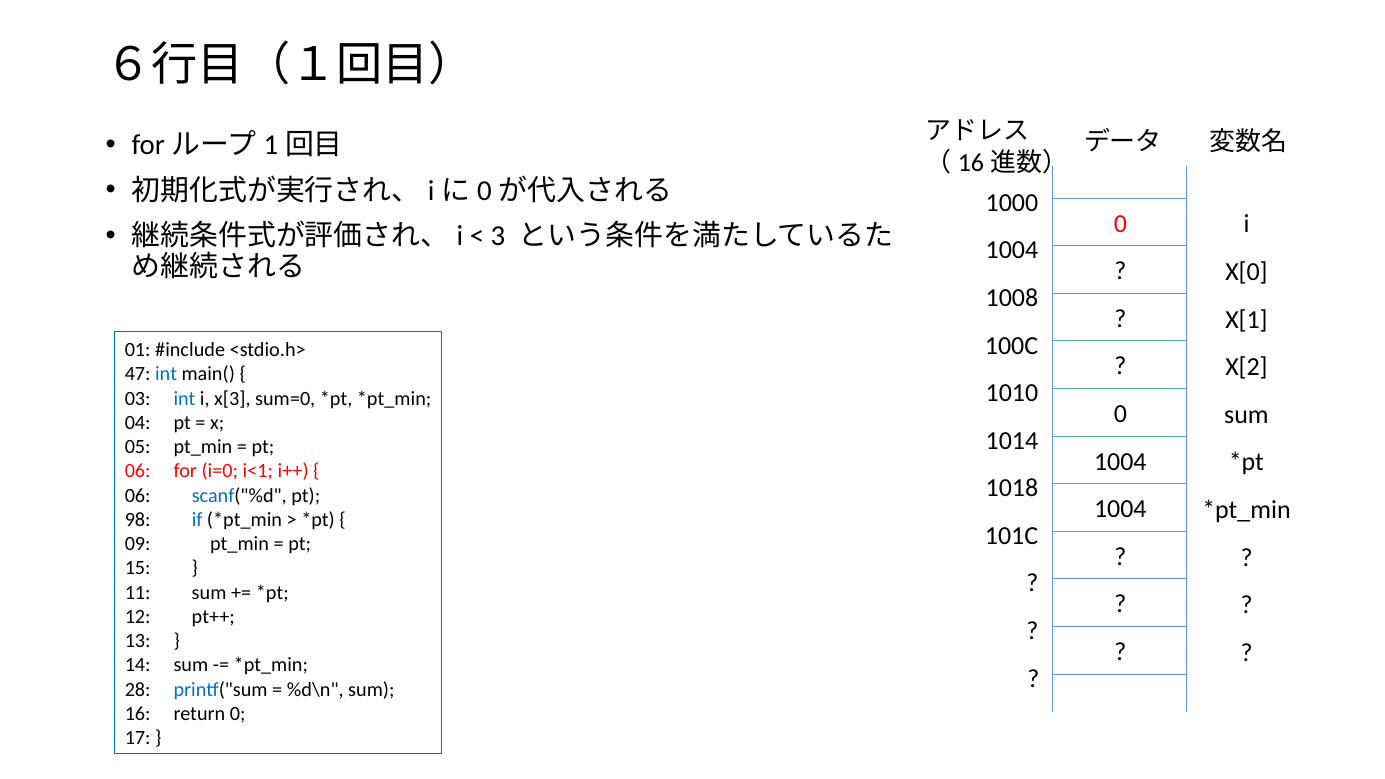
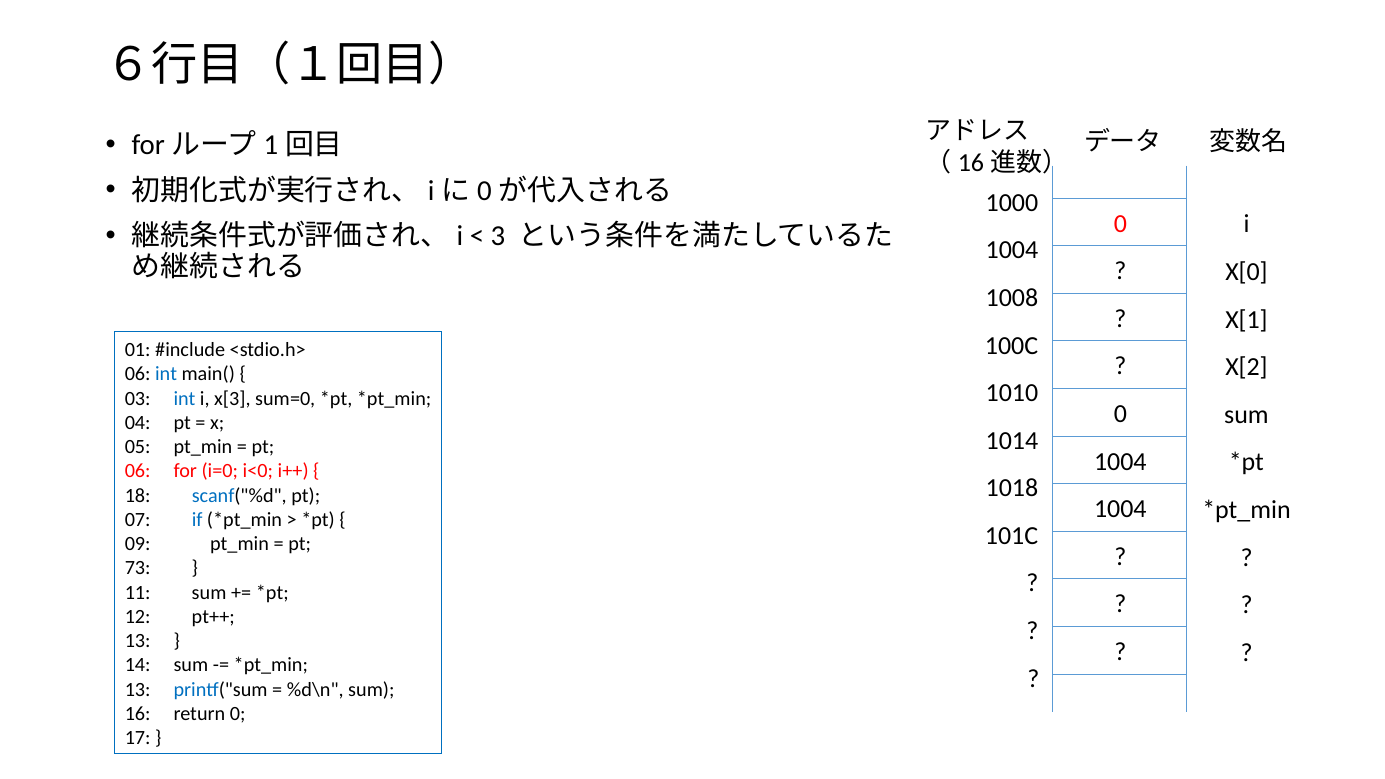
47 at (138, 374): 47 -> 06
i<1: i<1 -> i<0
06 at (138, 496): 06 -> 18
98: 98 -> 07
15: 15 -> 73
28 at (138, 690): 28 -> 13
